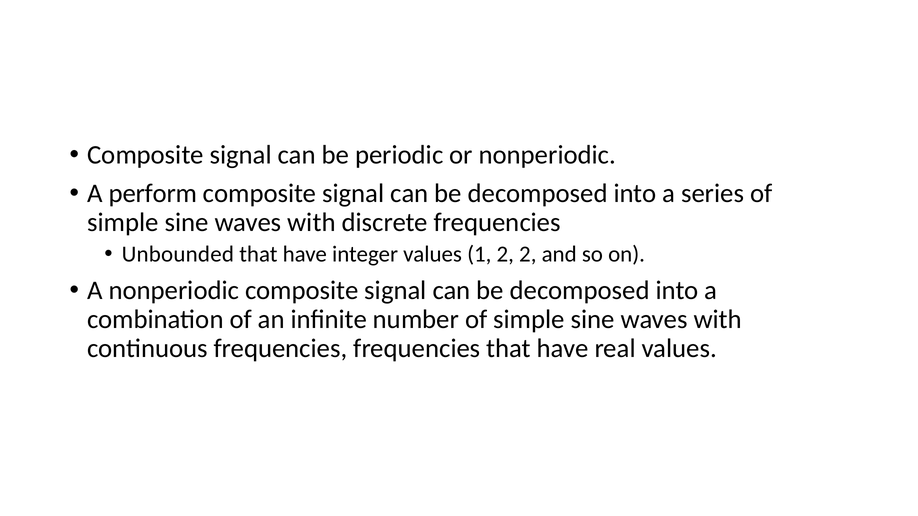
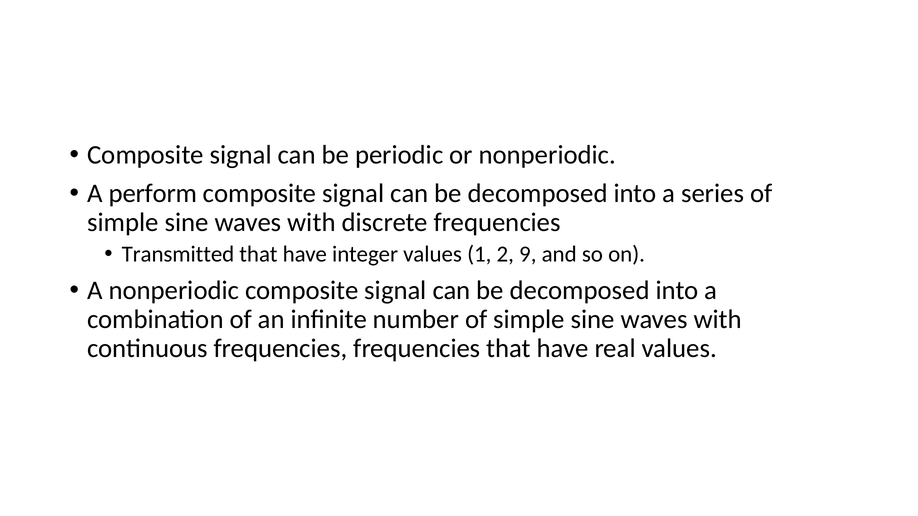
Unbounded: Unbounded -> Transmitted
2 2: 2 -> 9
